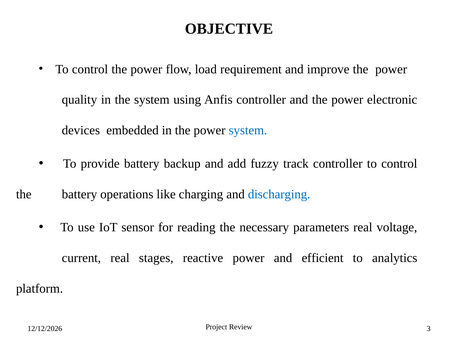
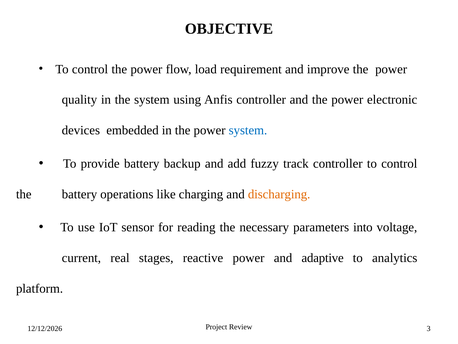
discharging colour: blue -> orange
parameters real: real -> into
efficient: efficient -> adaptive
